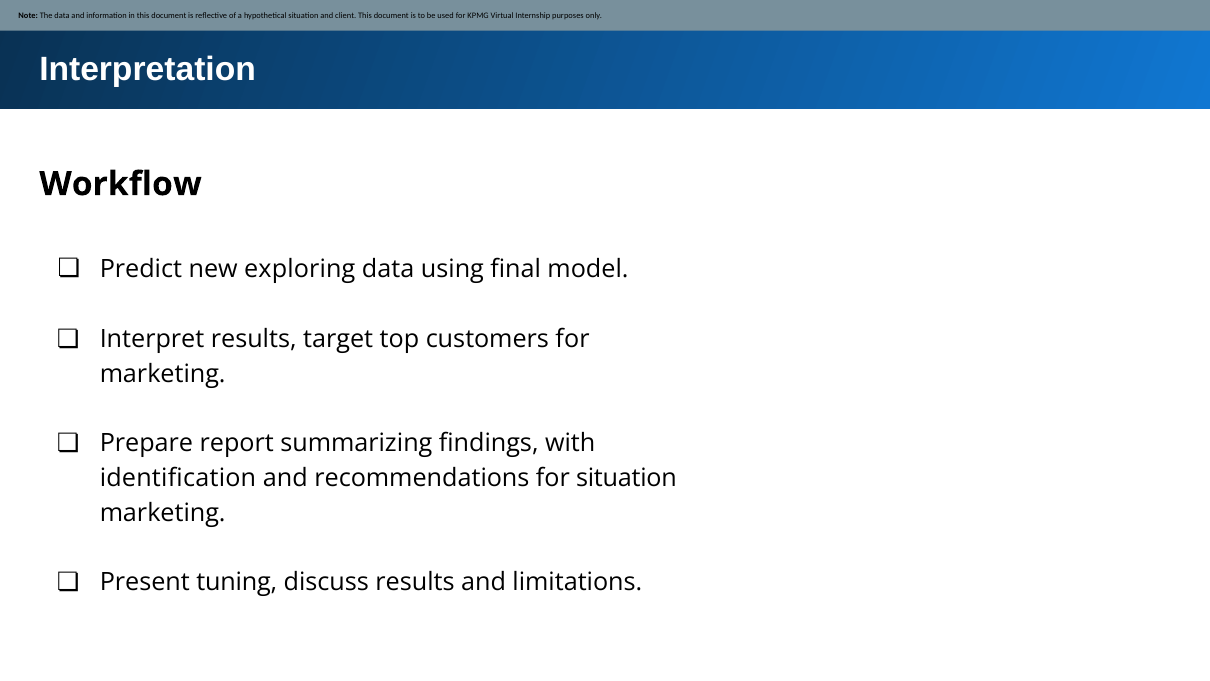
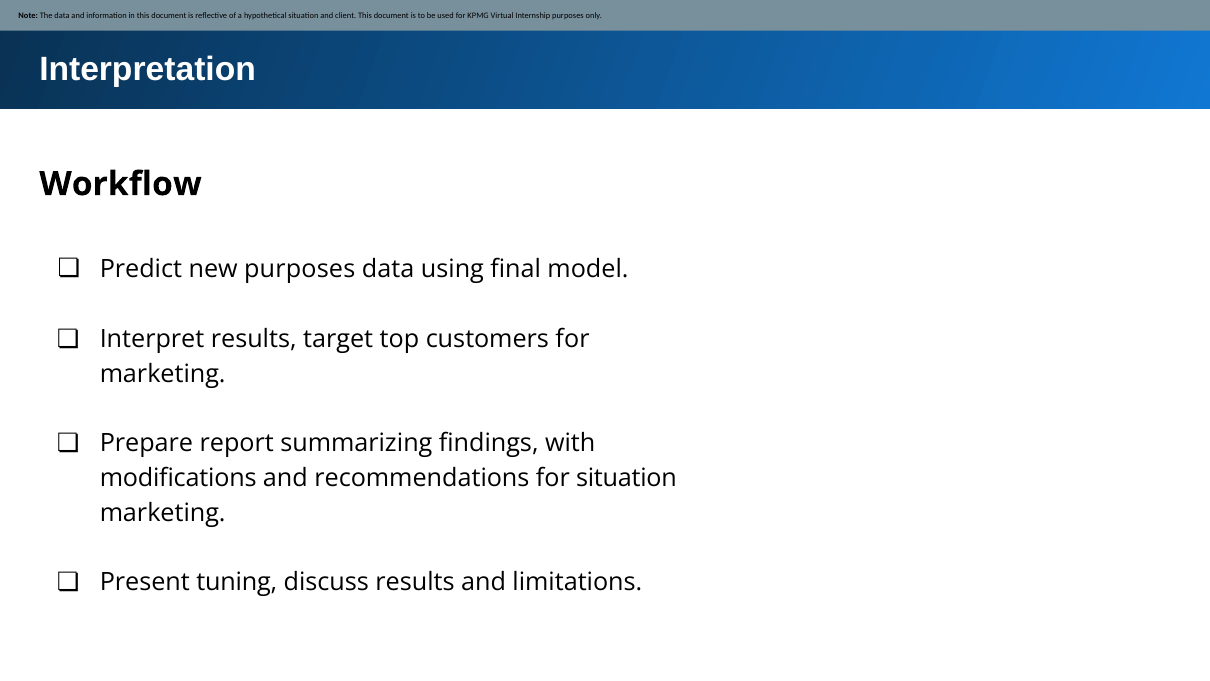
new exploring: exploring -> purposes
identification: identification -> modifications
